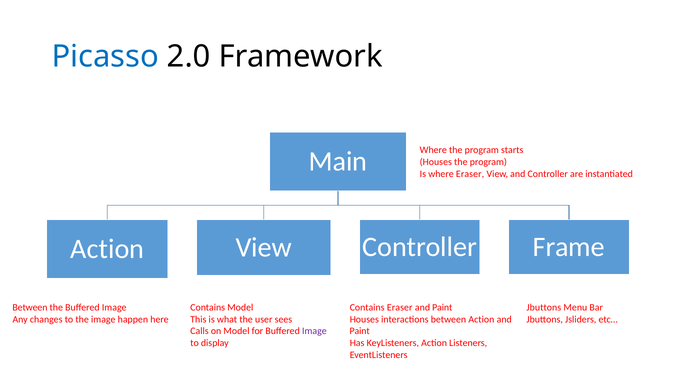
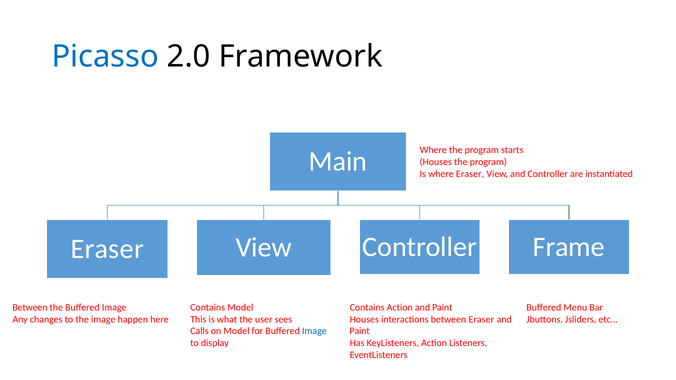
Action at (107, 249): Action -> Eraser
Contains Eraser: Eraser -> Action
Jbuttons at (544, 308): Jbuttons -> Buffered
between Action: Action -> Eraser
Image at (314, 331) colour: purple -> blue
